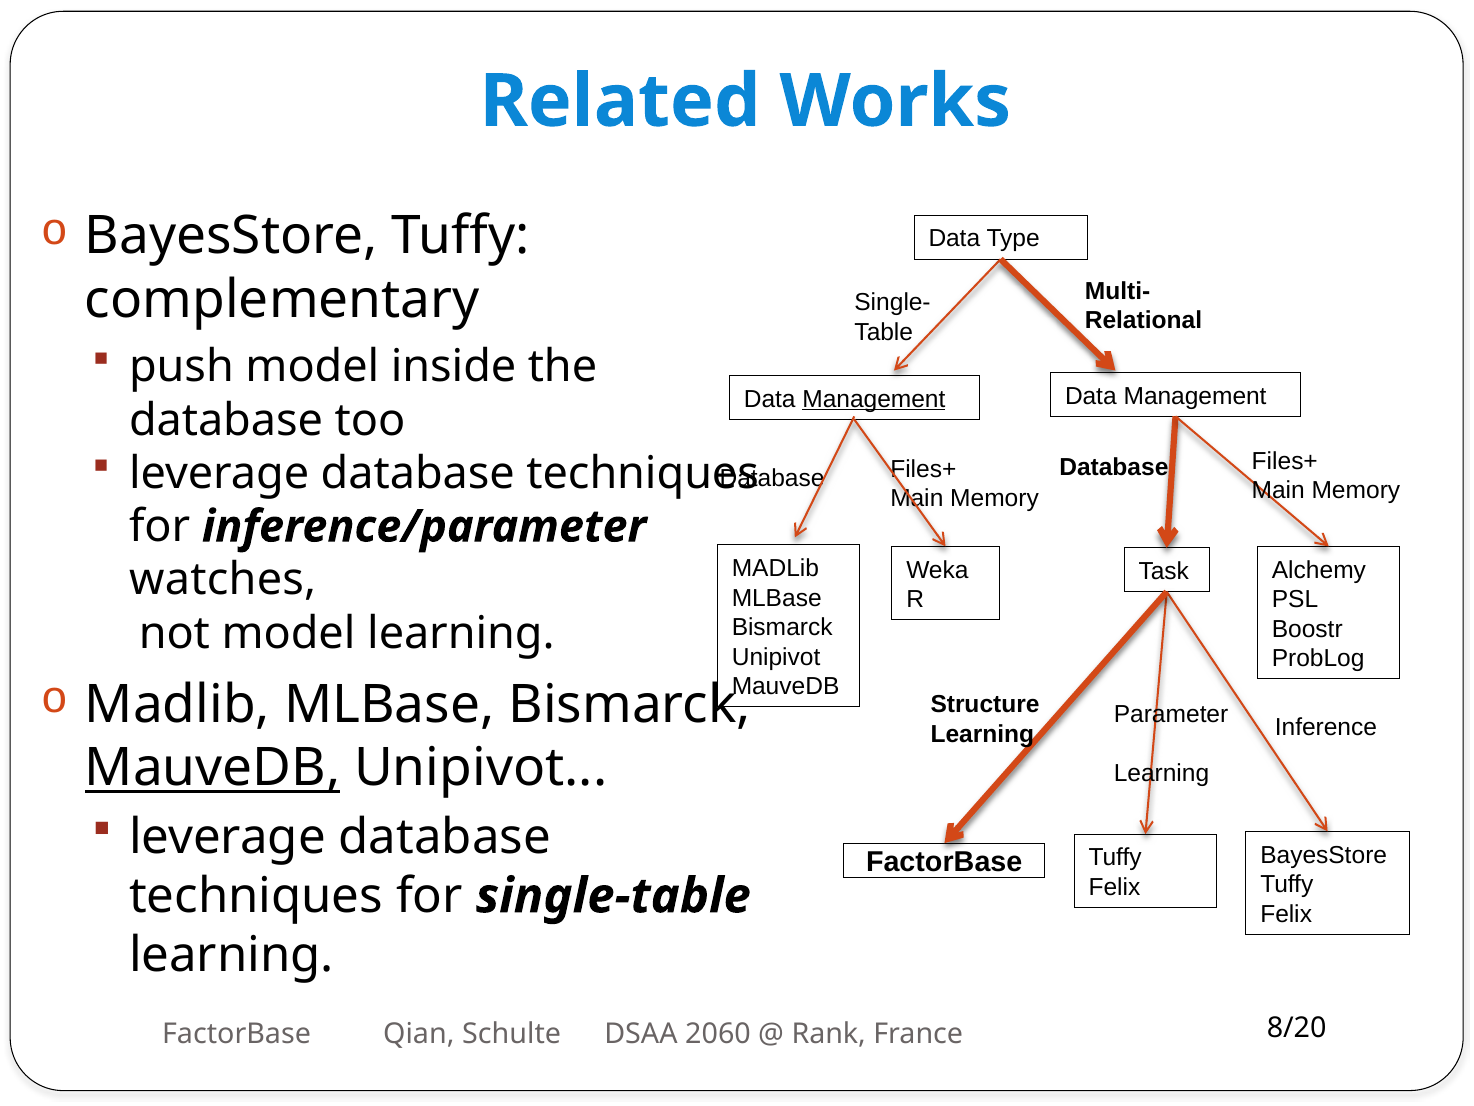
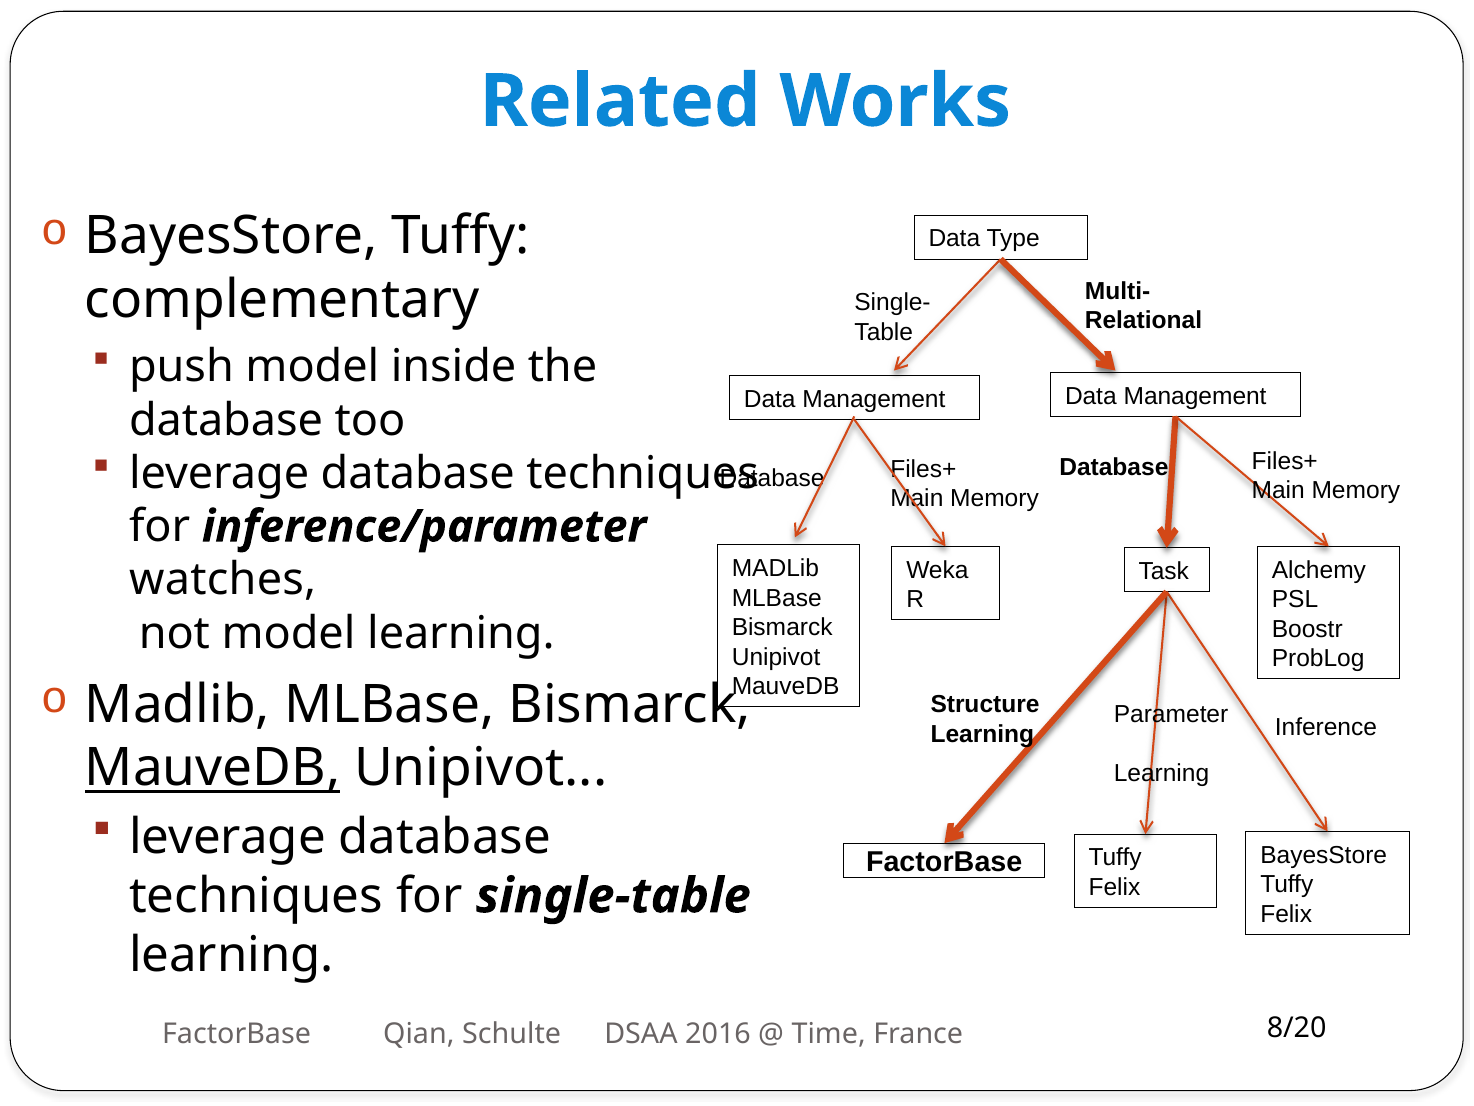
Management at (874, 399) underline: present -> none
2060: 2060 -> 2016
Rank: Rank -> Time
